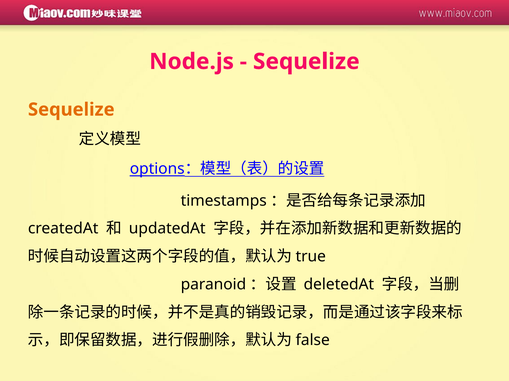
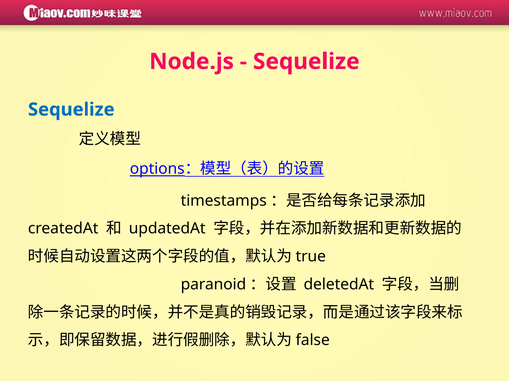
Sequelize at (71, 110) colour: orange -> blue
